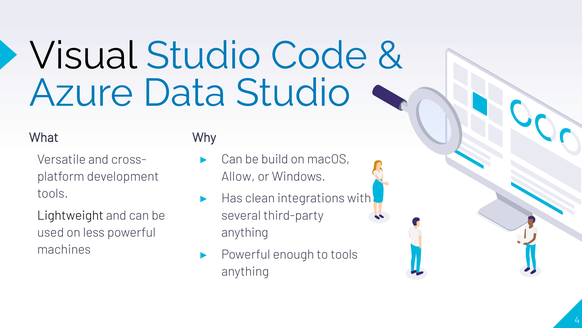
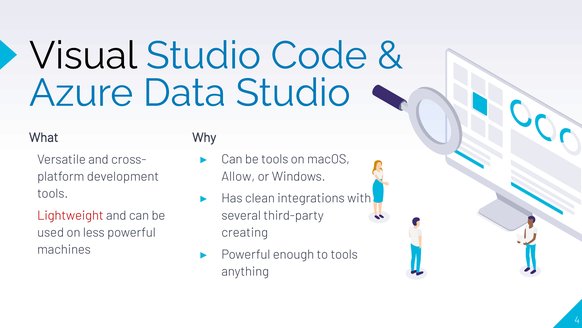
be build: build -> tools
Lightweight colour: black -> red
anything at (245, 232): anything -> creating
